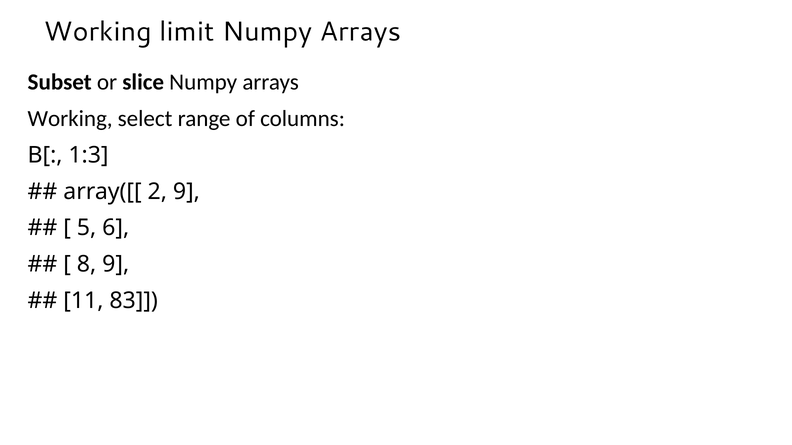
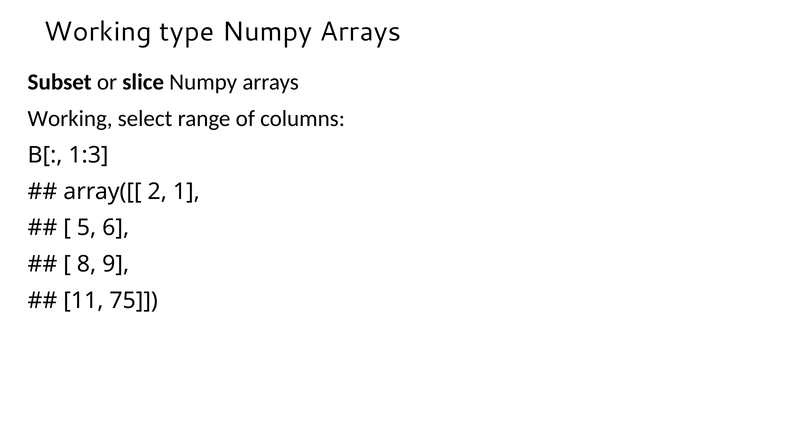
limit: limit -> type
2 9: 9 -> 1
83: 83 -> 75
